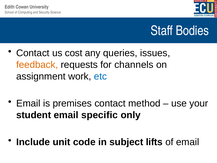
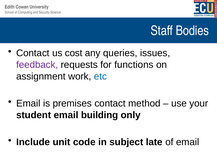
feedback colour: orange -> purple
channels: channels -> functions
specific: specific -> building
lifts: lifts -> late
